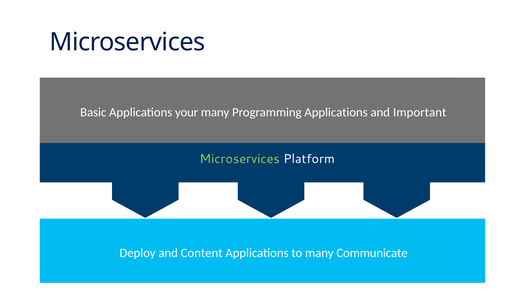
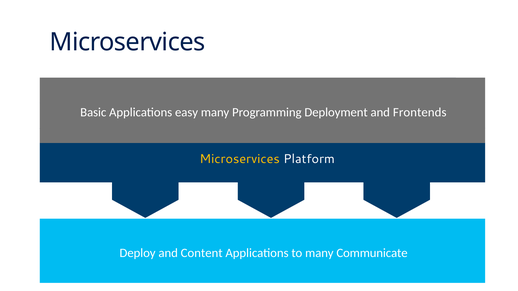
your: your -> easy
Programming Applications: Applications -> Deployment
Important: Important -> Frontends
Microservices at (240, 159) colour: light green -> yellow
